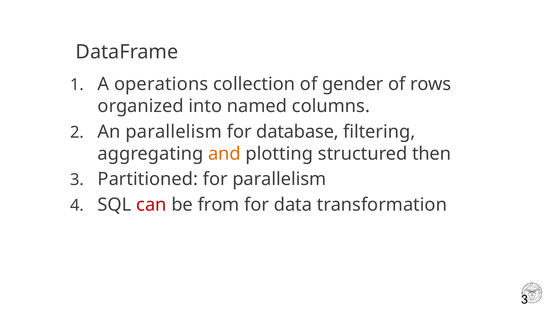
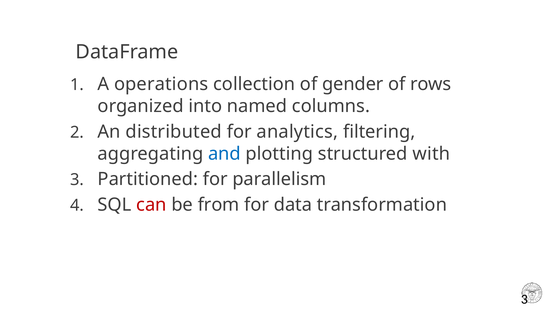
An parallelism: parallelism -> distributed
database: database -> analytics
and colour: orange -> blue
then: then -> with
